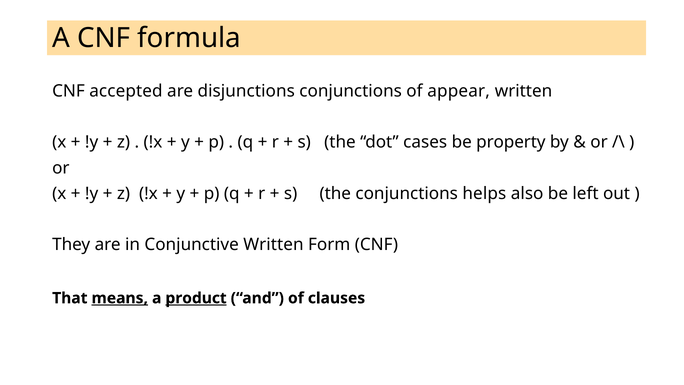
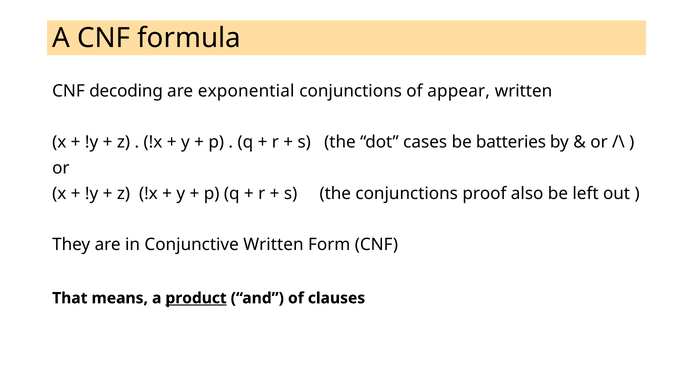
accepted: accepted -> decoding
disjunctions: disjunctions -> exponential
property: property -> batteries
helps: helps -> proof
means underline: present -> none
